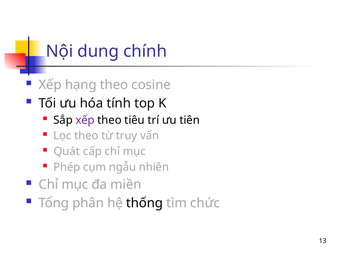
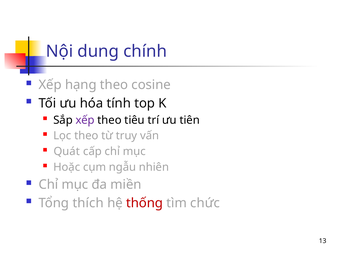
Phép: Phép -> Hoặc
phân: phân -> thích
thống colour: black -> red
